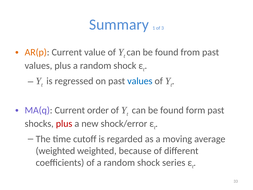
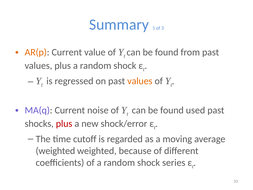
values at (140, 81) colour: blue -> orange
order: order -> noise
form: form -> used
